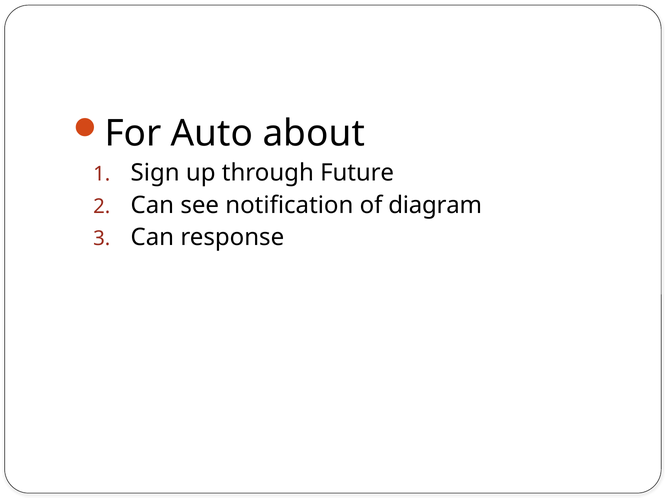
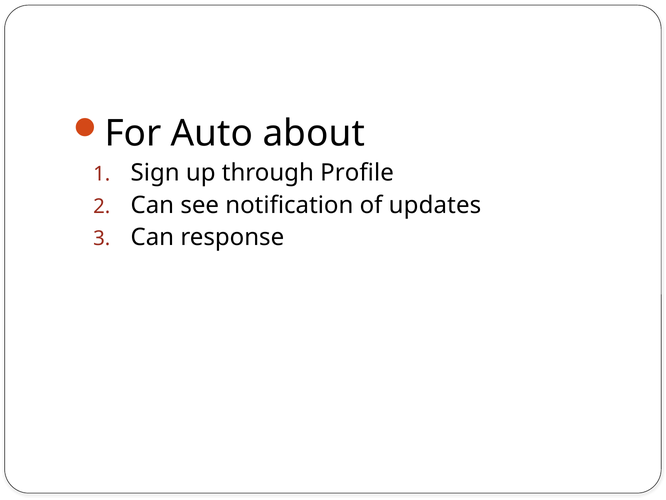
Future: Future -> Profile
diagram: diagram -> updates
